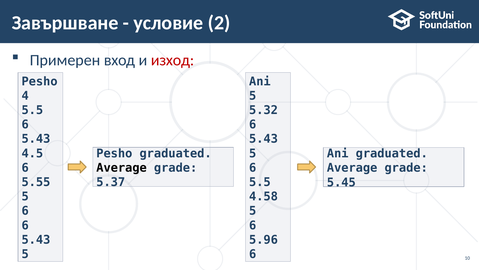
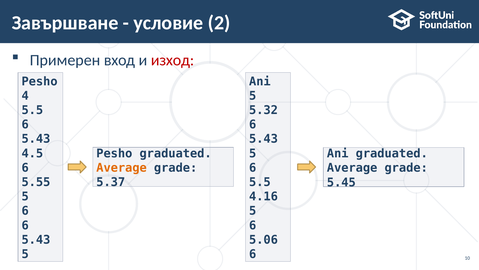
Average at (122, 167) colour: black -> orange
4.58: 4.58 -> 4.16
5.96: 5.96 -> 5.06
